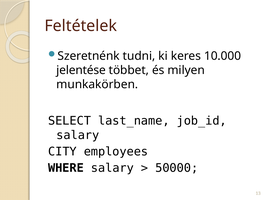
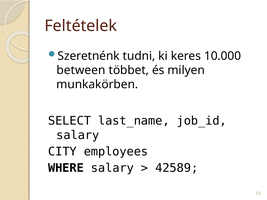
jelentése: jelentése -> between
50000: 50000 -> 42589
